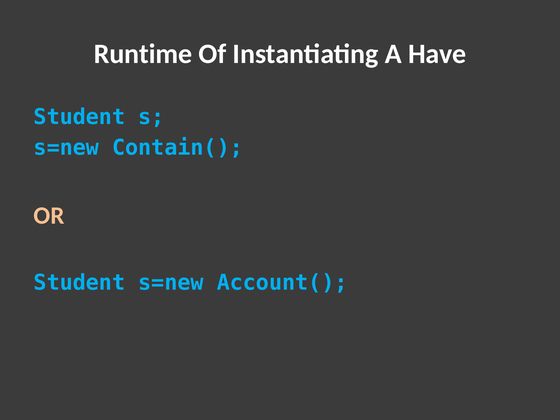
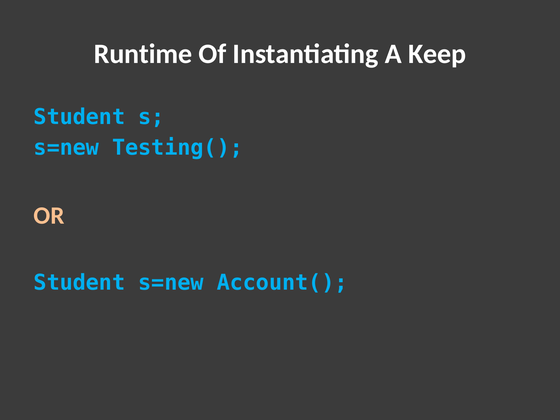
Have: Have -> Keep
Contain(: Contain( -> Testing(
